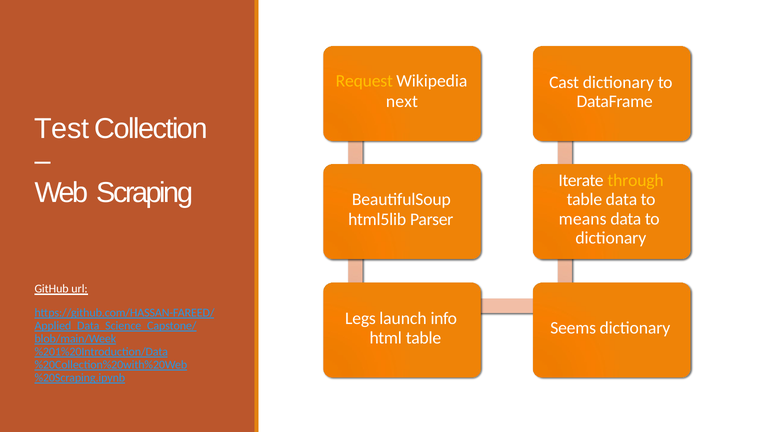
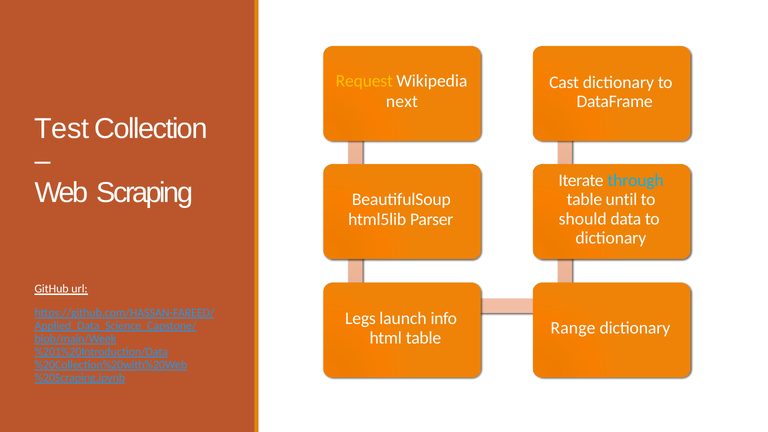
through colour: yellow -> light blue
table data: data -> until
means: means -> should
Seems: Seems -> Range
